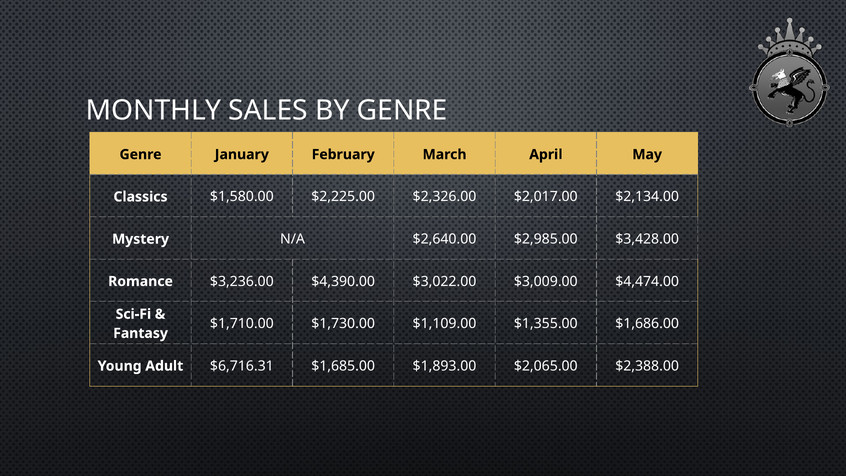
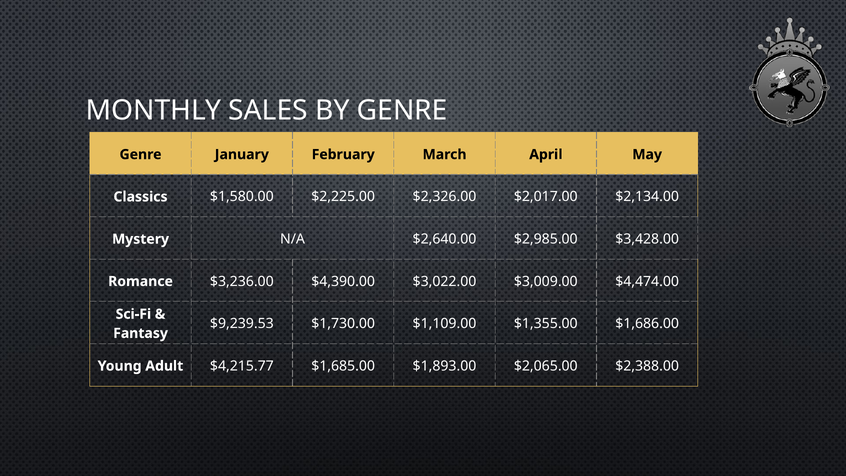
$1,710.00: $1,710.00 -> $9,239.53
$6,716.31: $6,716.31 -> $4,215.77
